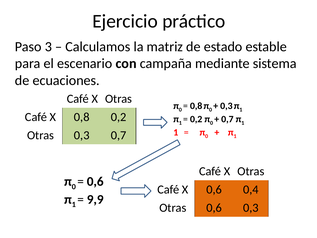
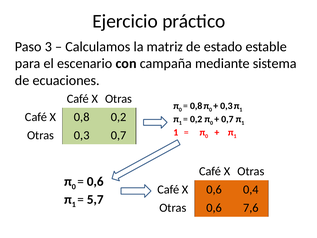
9,9: 9,9 -> 5,7
0,6 0,3: 0,3 -> 7,6
